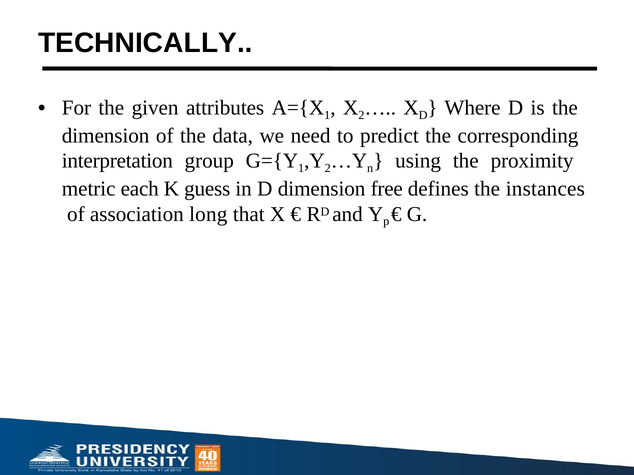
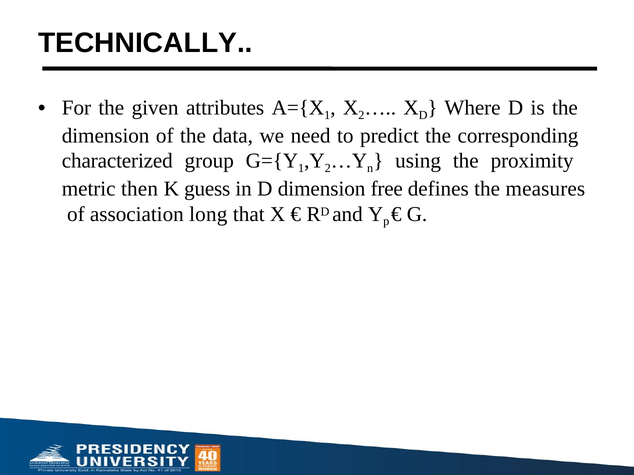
interpretation: interpretation -> characterized
each: each -> then
instances: instances -> measures
